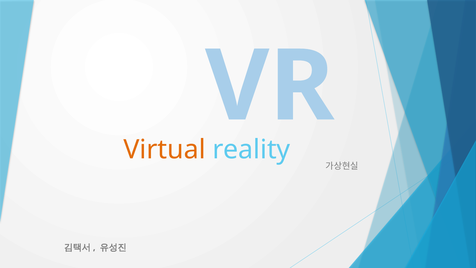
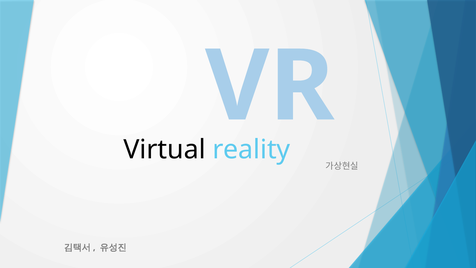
Virtual colour: orange -> black
